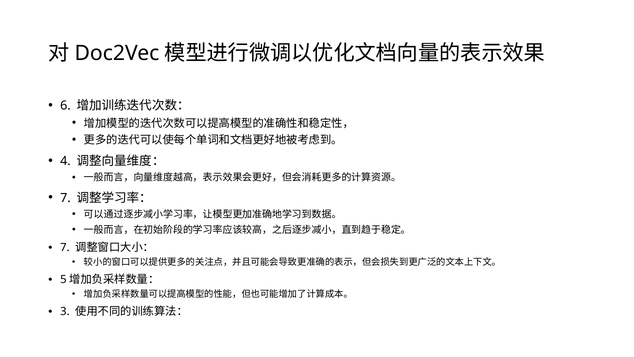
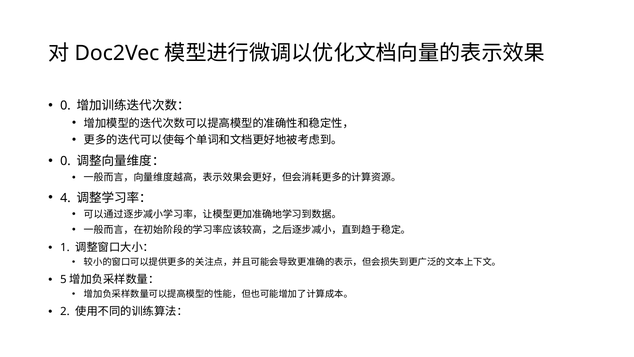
6 at (65, 106): 6 -> 0
4 at (65, 161): 4 -> 0
7 at (65, 198): 7 -> 4
7 at (65, 247): 7 -> 1
3: 3 -> 2
